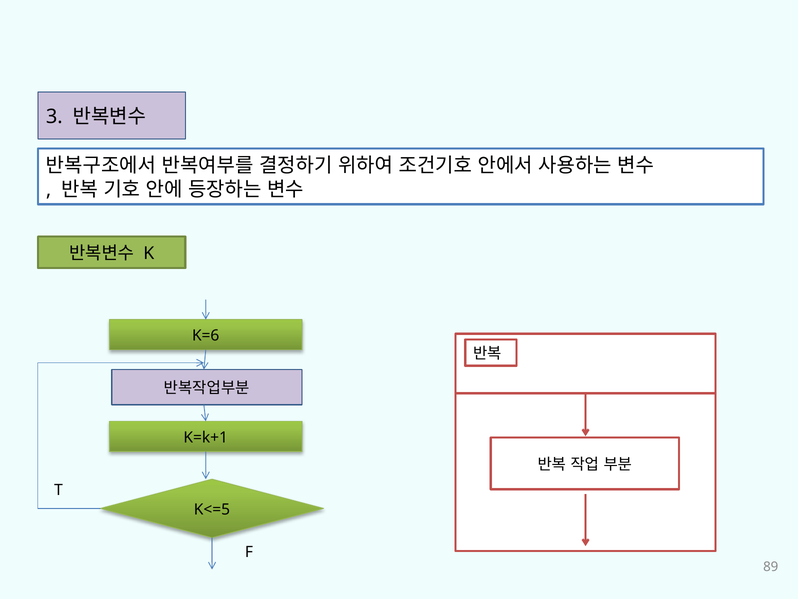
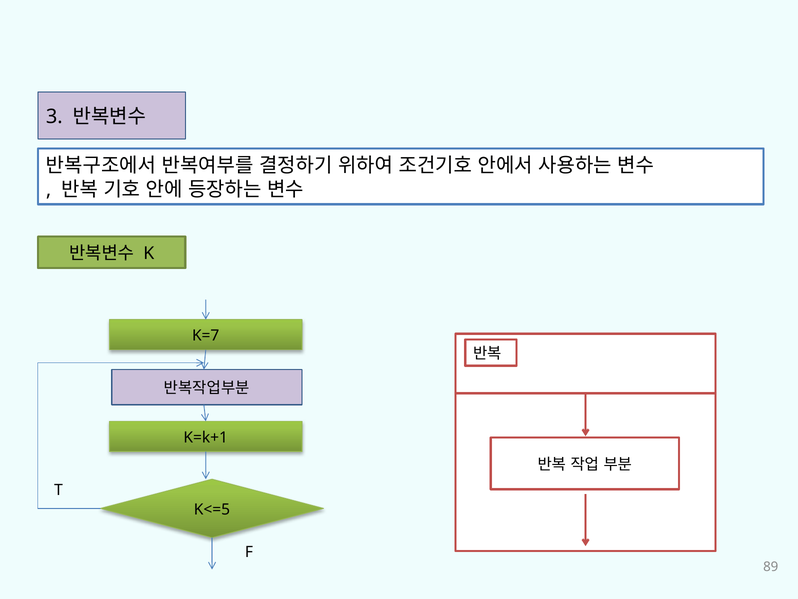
K=6: K=6 -> K=7
